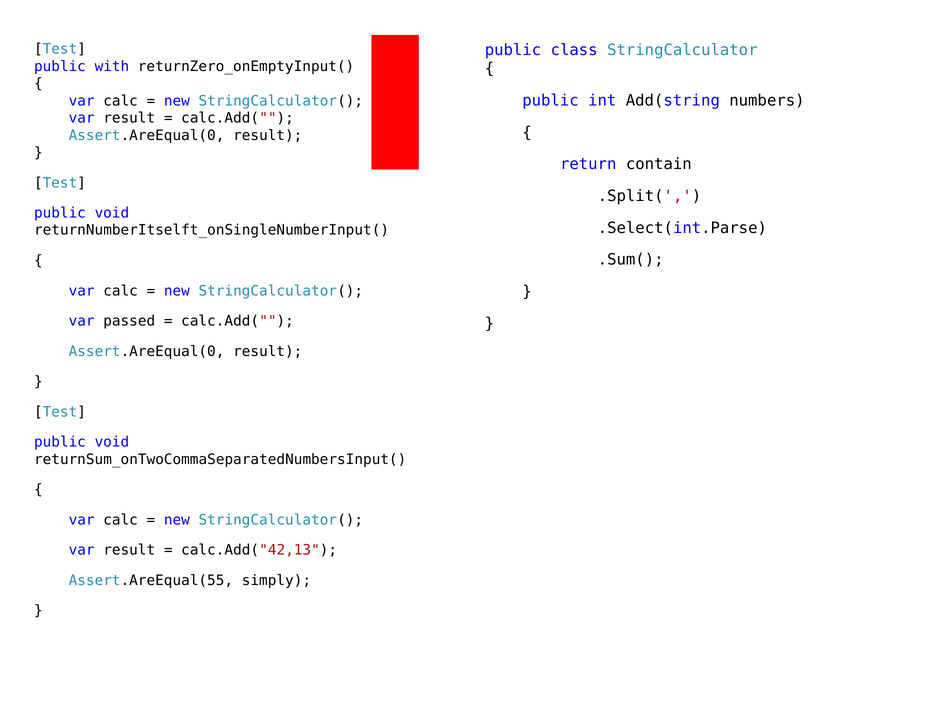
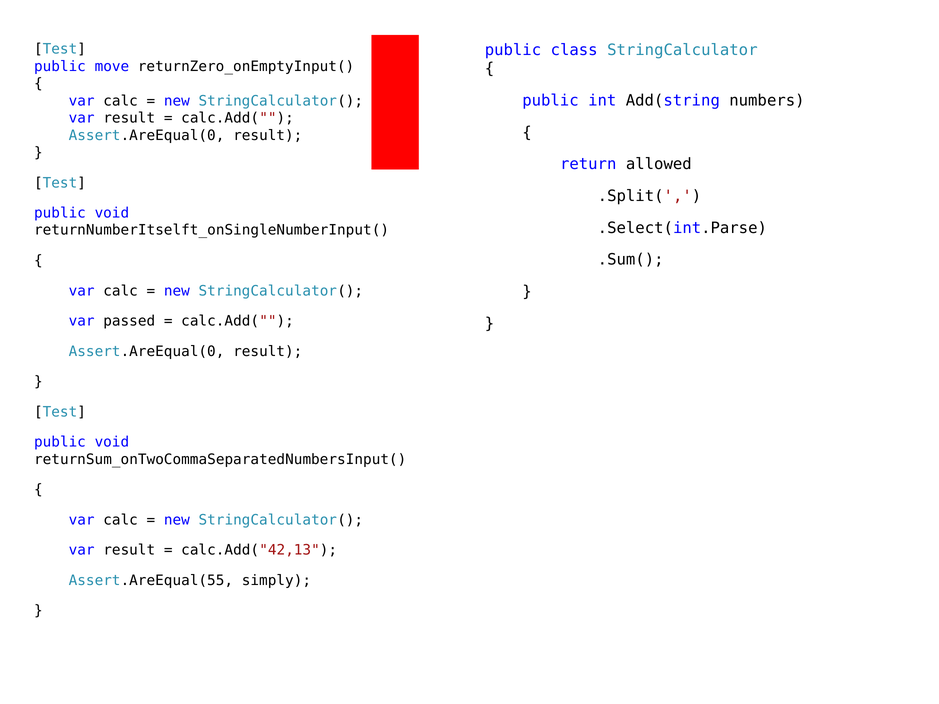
with: with -> move
contain: contain -> allowed
